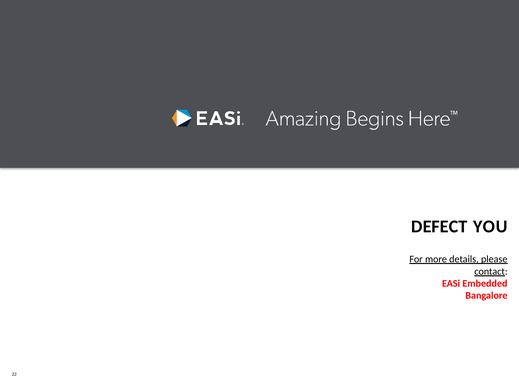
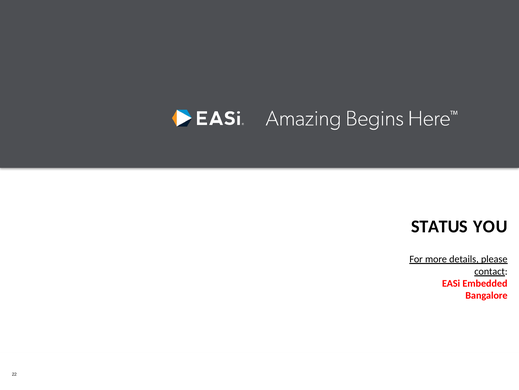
DEFECT: DEFECT -> STATUS
